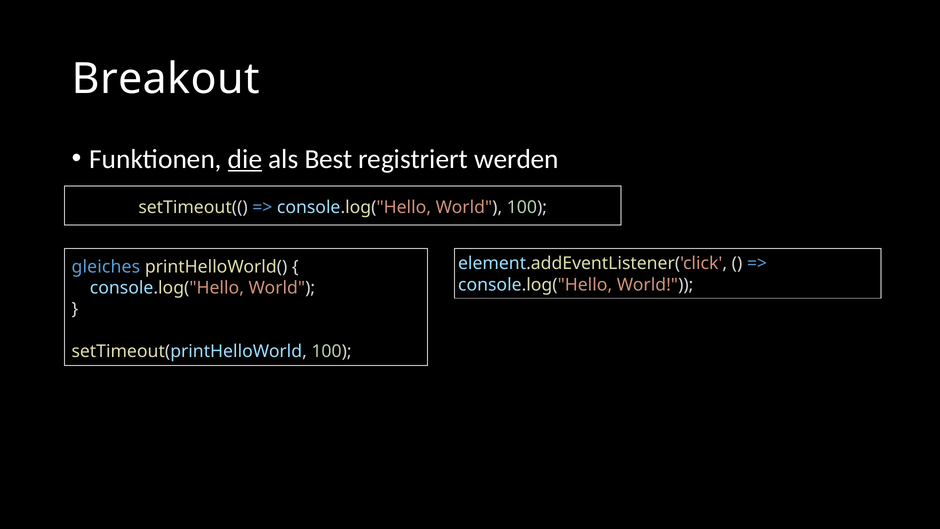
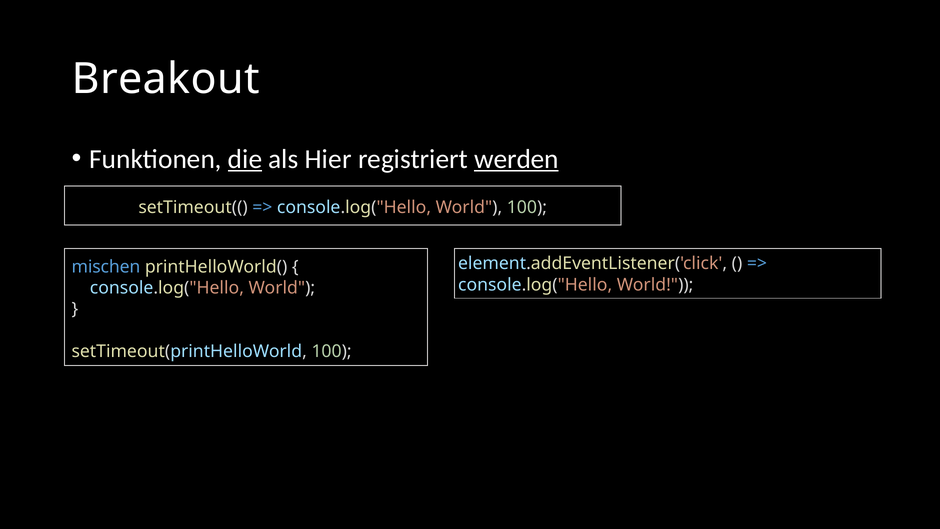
Best: Best -> Hier
werden underline: none -> present
gleiches: gleiches -> mischen
